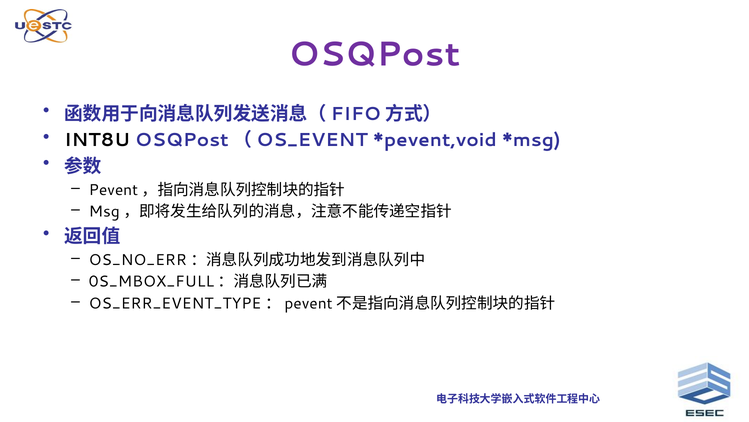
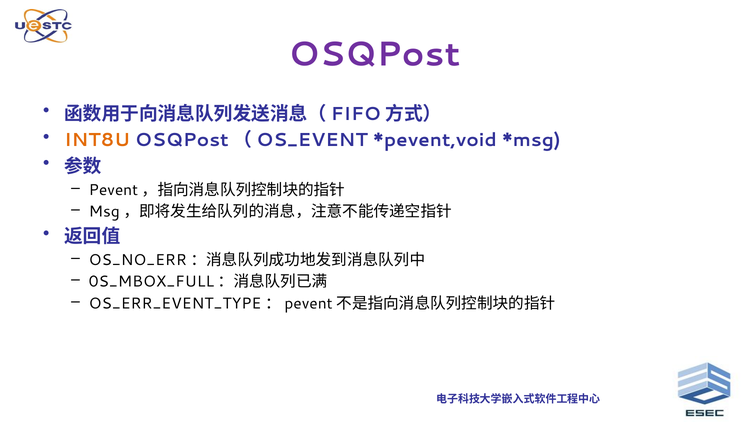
INT8U colour: black -> orange
